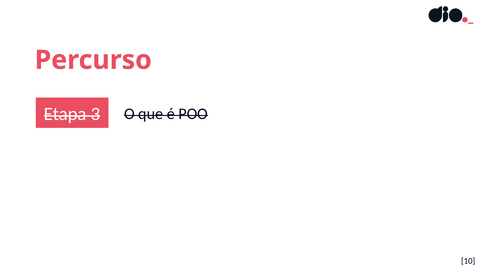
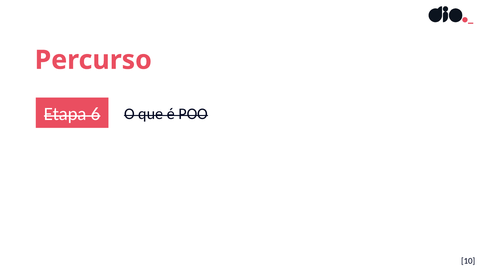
3: 3 -> 6
